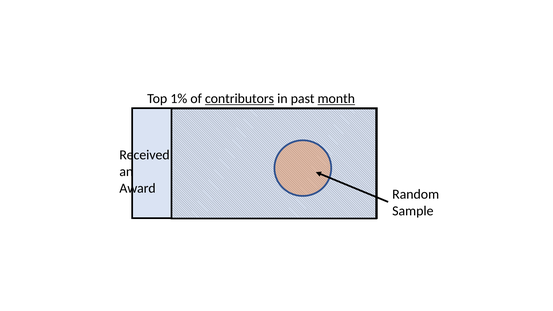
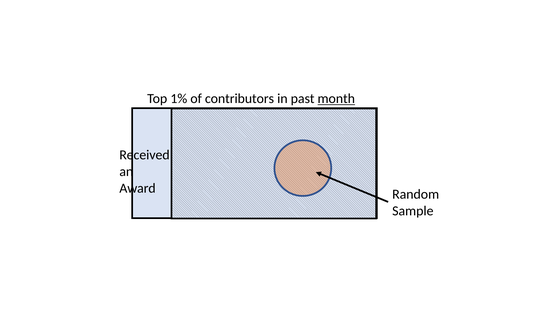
contributors underline: present -> none
